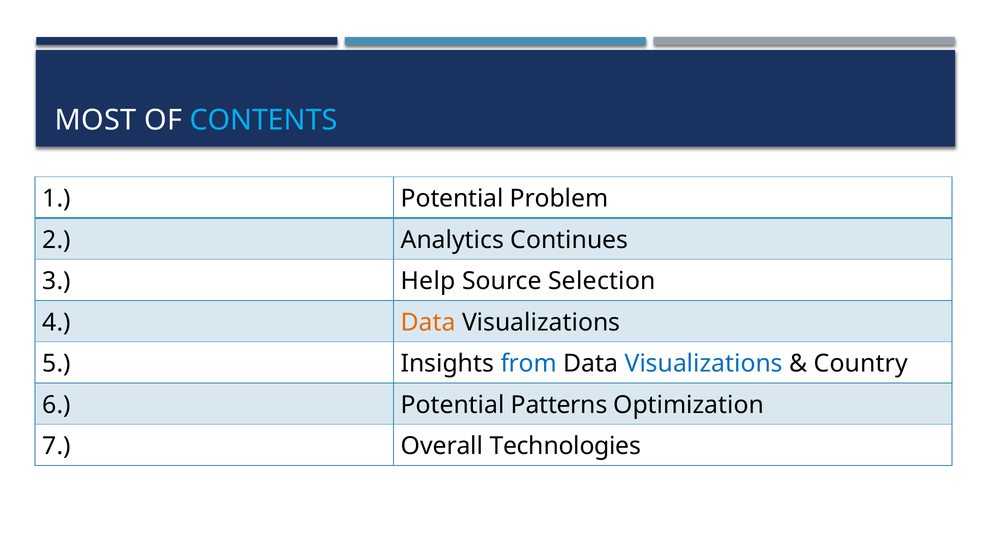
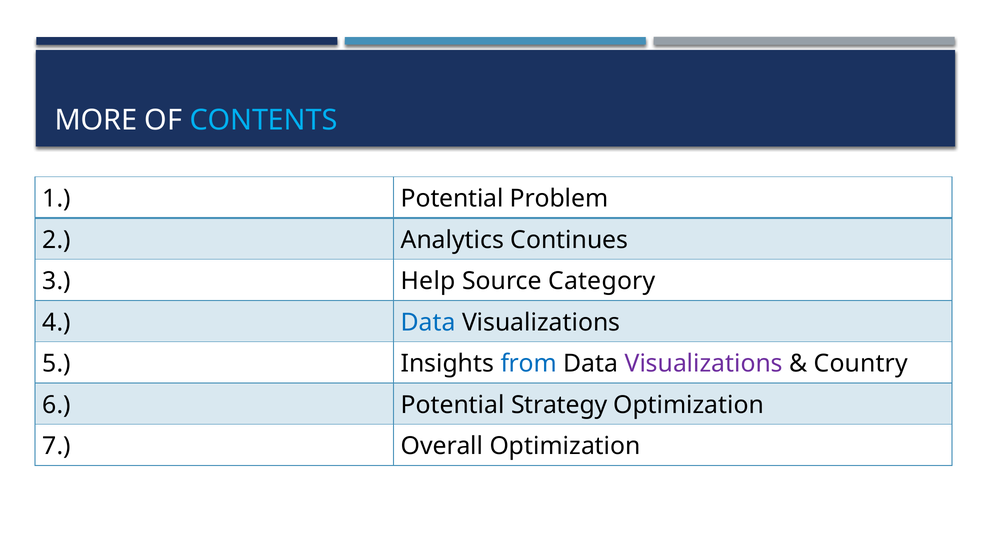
MOST: MOST -> MORE
Selection: Selection -> Category
Data at (428, 323) colour: orange -> blue
Visualizations at (704, 364) colour: blue -> purple
Patterns: Patterns -> Strategy
Overall Technologies: Technologies -> Optimization
